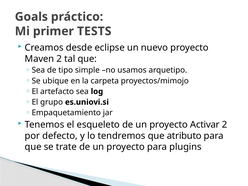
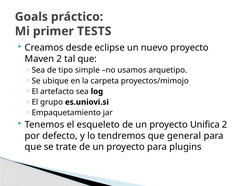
Activar: Activar -> Unifica
atributo: atributo -> general
